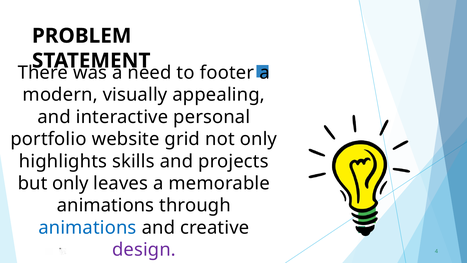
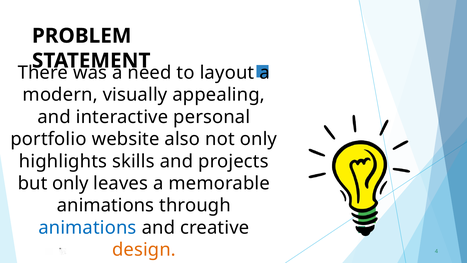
footer: footer -> layout
grid: grid -> also
design colour: purple -> orange
